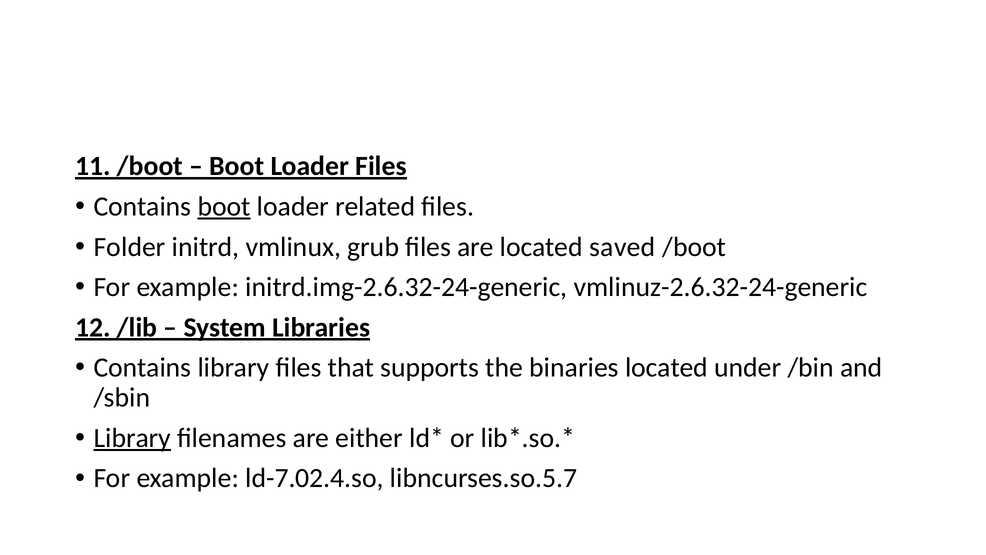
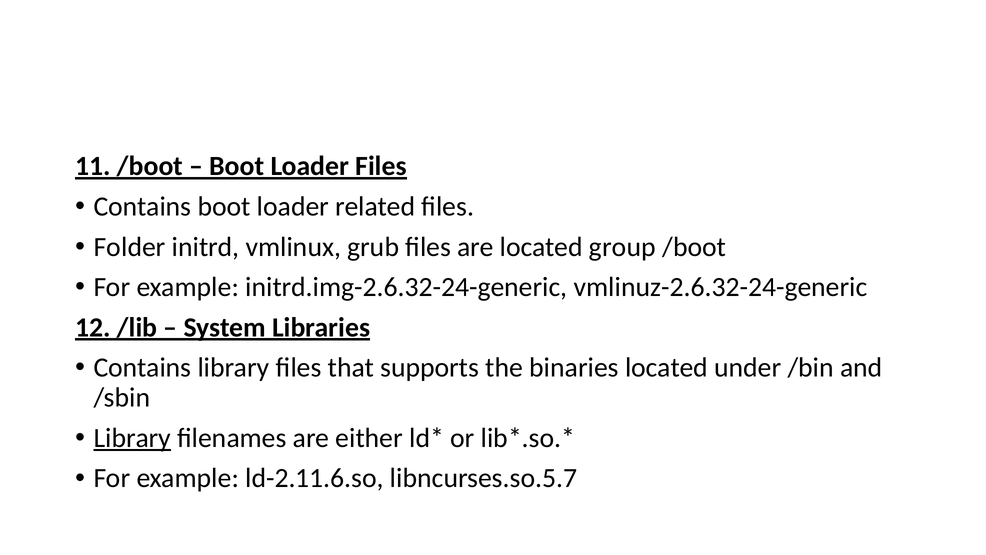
boot at (224, 206) underline: present -> none
saved: saved -> group
ld-7.02.4.so: ld-7.02.4.so -> ld-2.11.6.so
